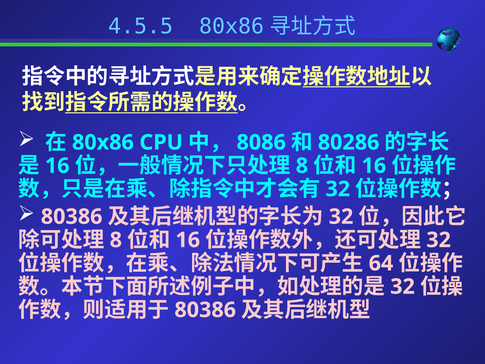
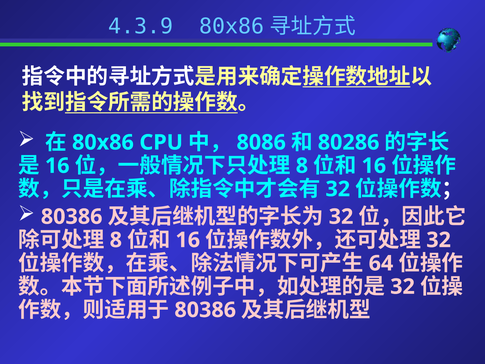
4.5.5: 4.5.5 -> 4.3.9
